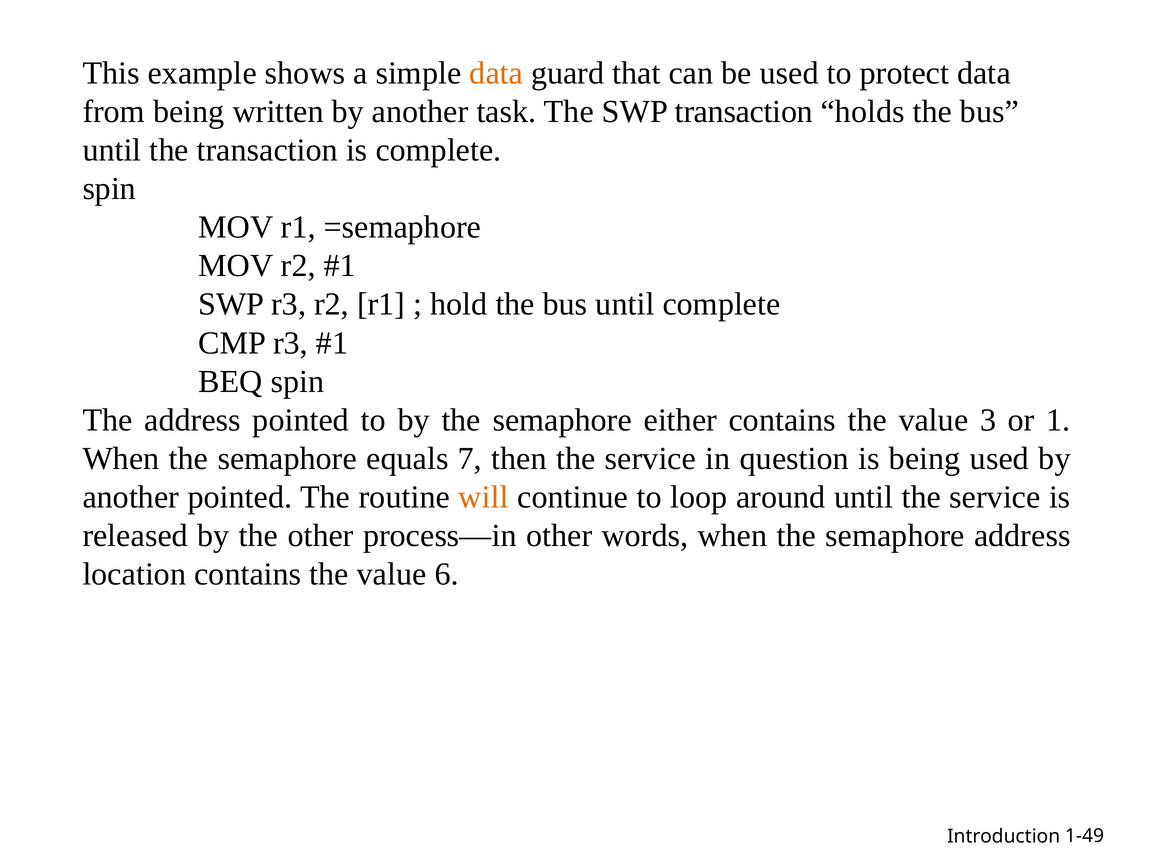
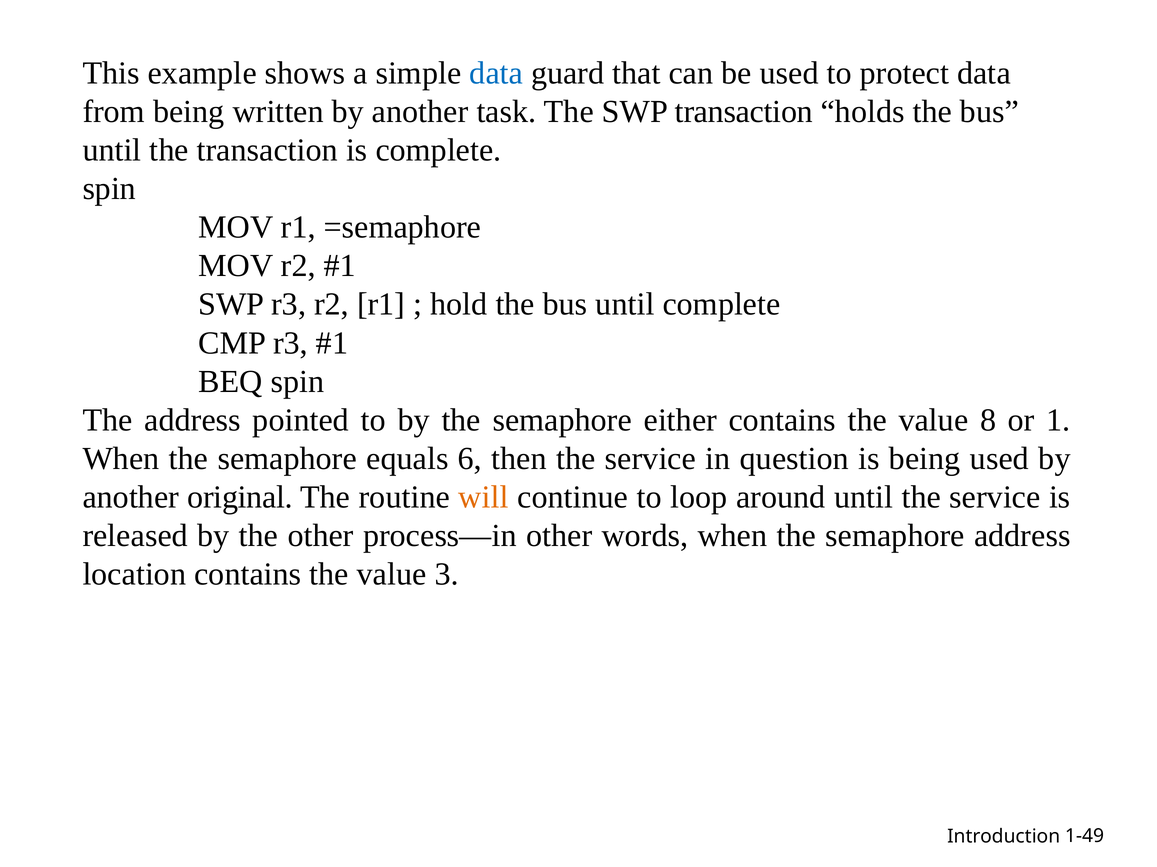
data at (496, 73) colour: orange -> blue
3: 3 -> 8
7: 7 -> 6
another pointed: pointed -> original
6: 6 -> 3
